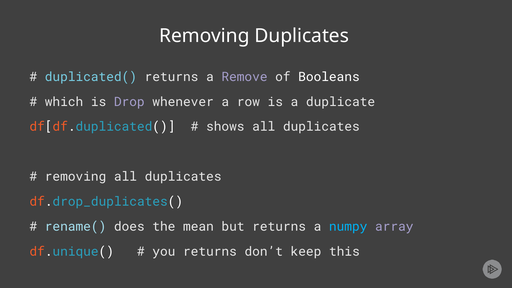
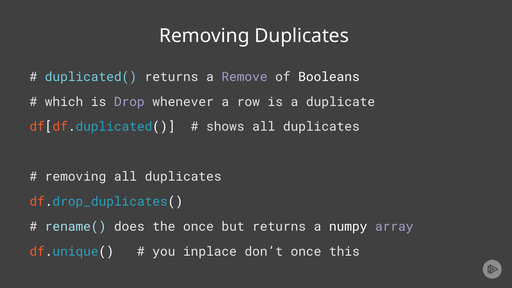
the mean: mean -> once
numpy colour: light blue -> white
you returns: returns -> inplace
don’t keep: keep -> once
